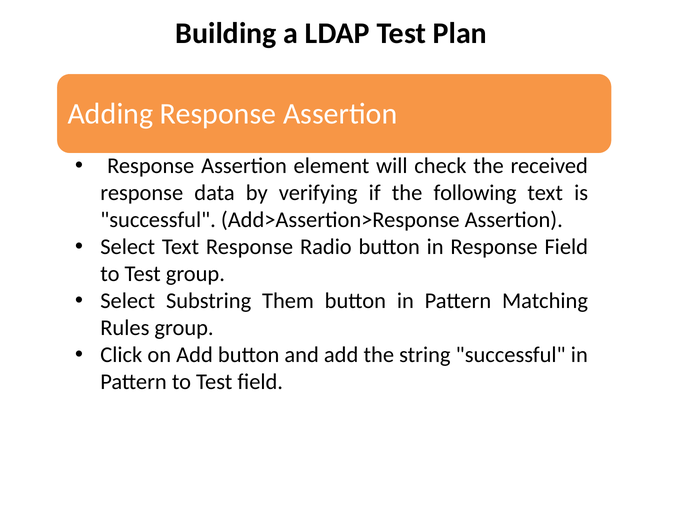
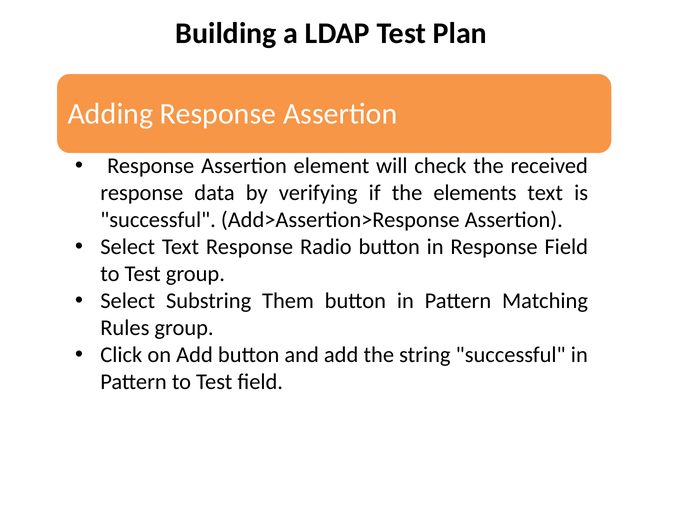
following: following -> elements
